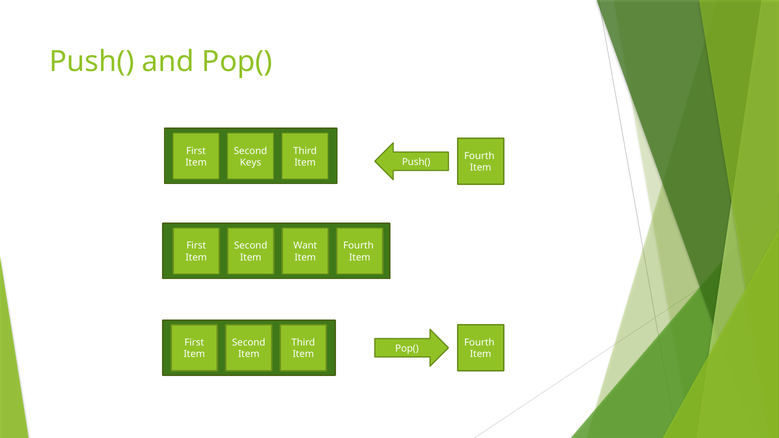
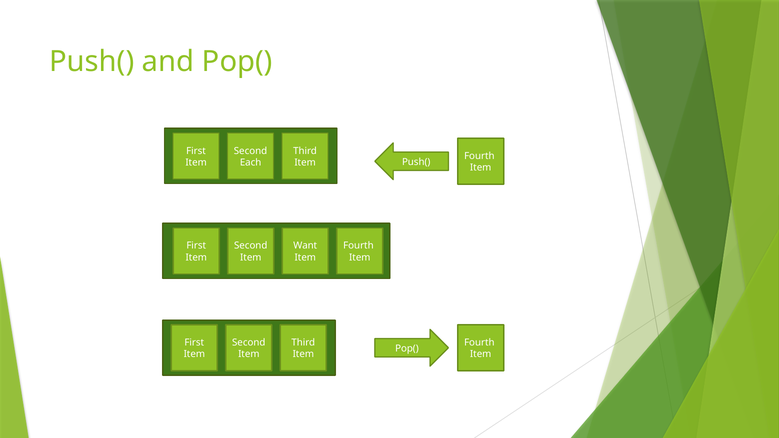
Keys: Keys -> Each
